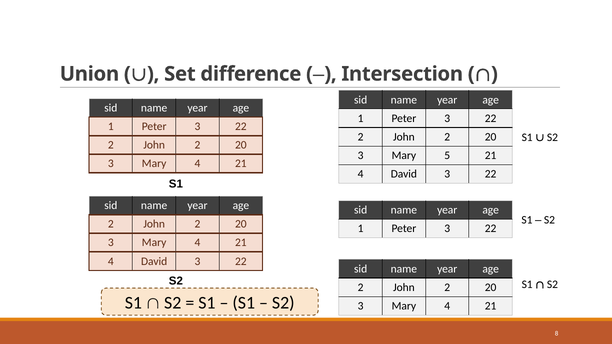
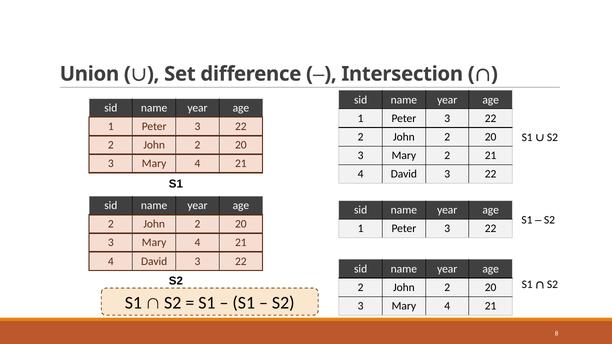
Mary 5: 5 -> 2
